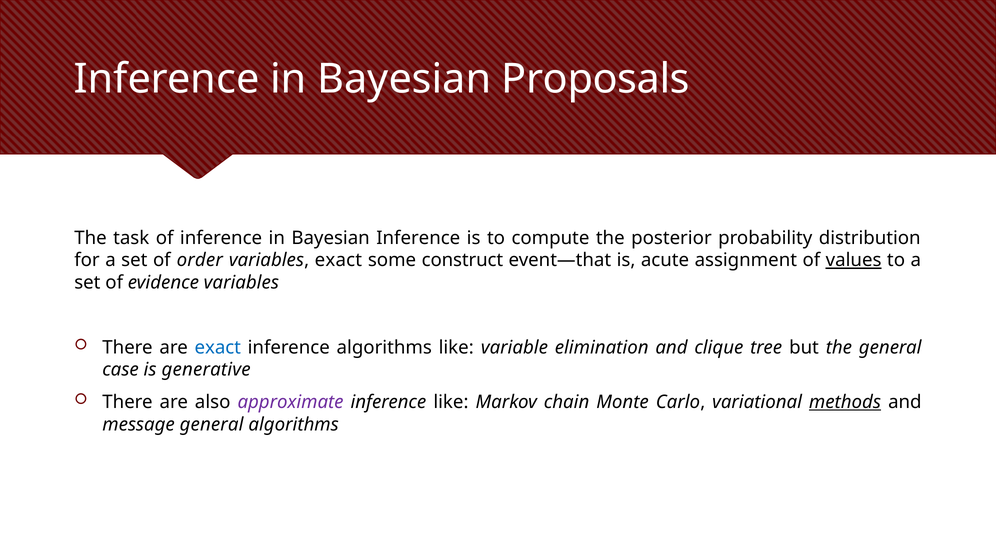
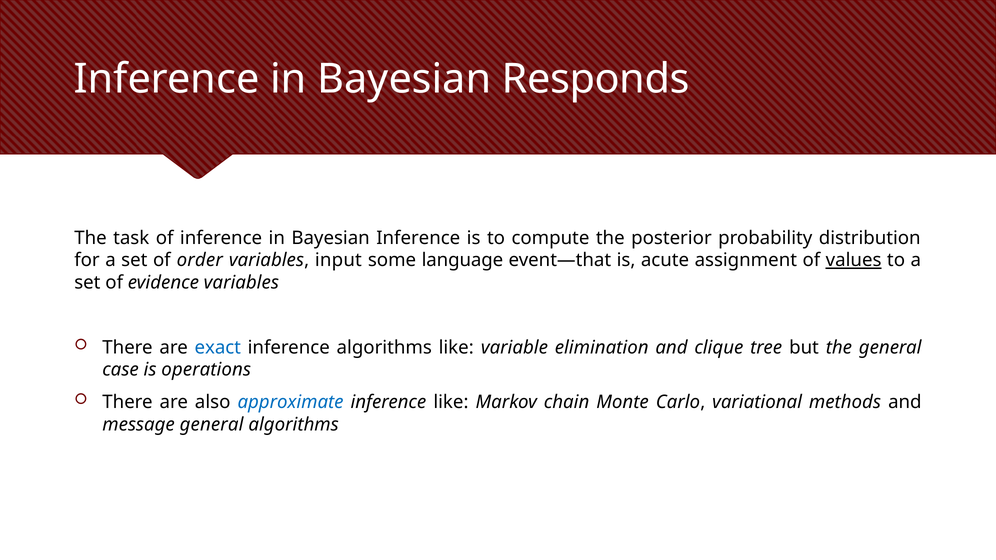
Proposals: Proposals -> Responds
variables exact: exact -> input
construct: construct -> language
generative: generative -> operations
approximate colour: purple -> blue
methods underline: present -> none
